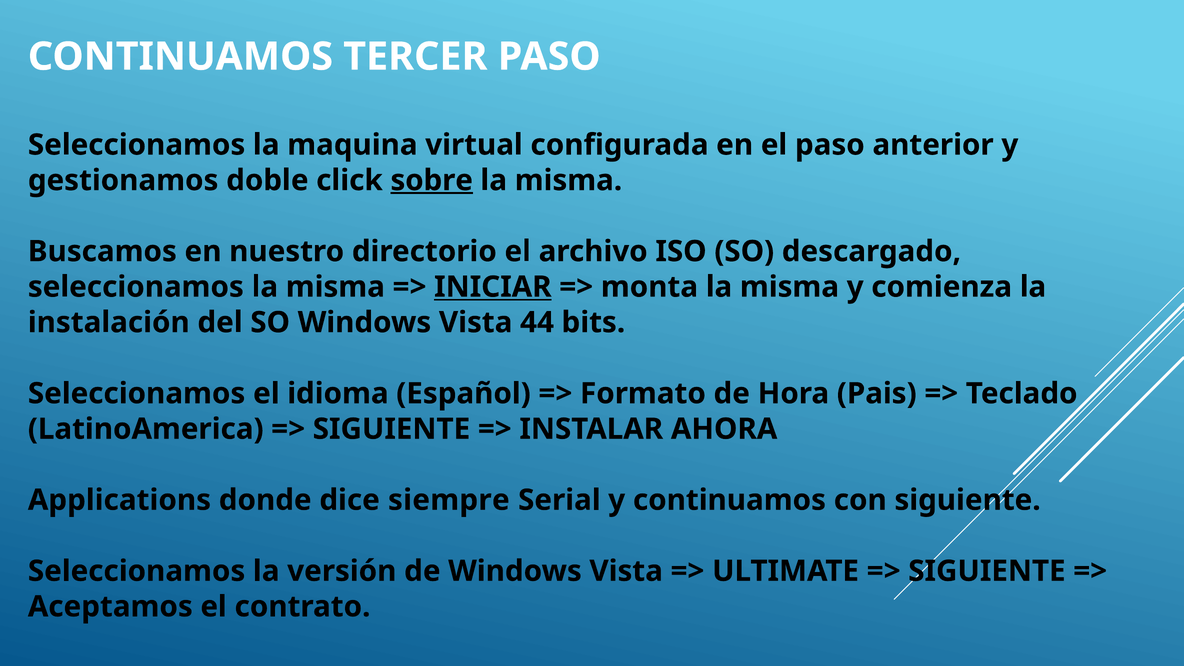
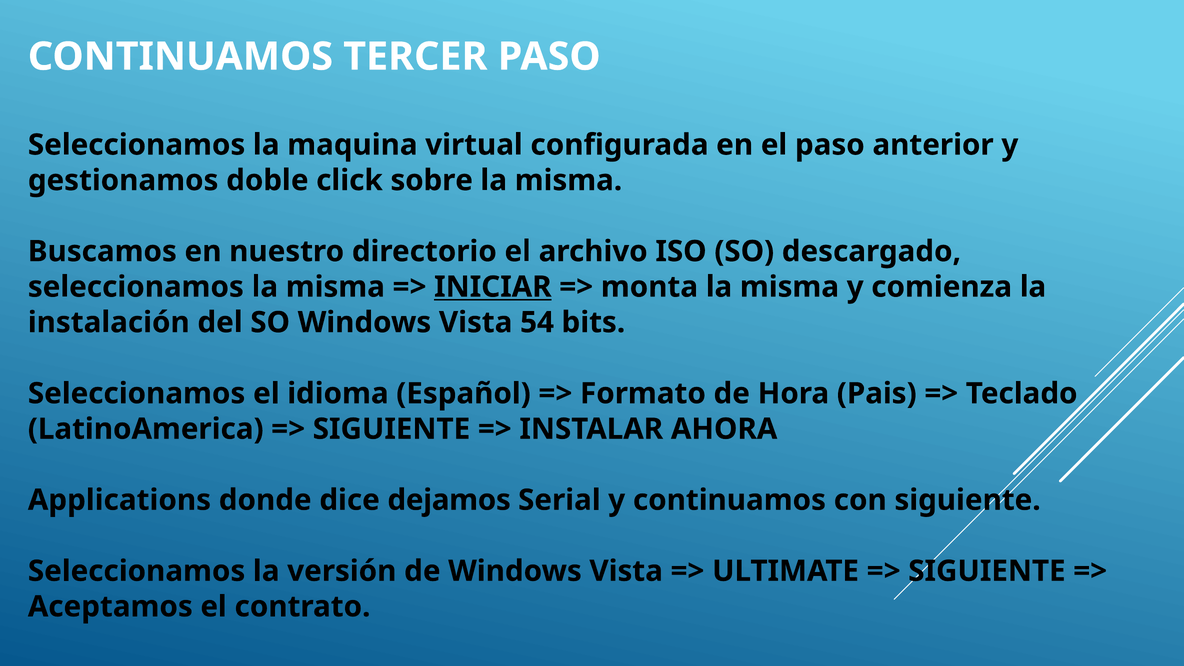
sobre underline: present -> none
44: 44 -> 54
siempre: siempre -> dejamos
